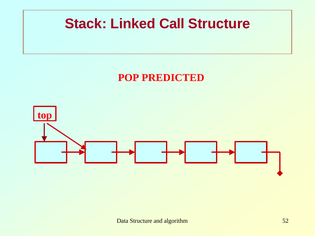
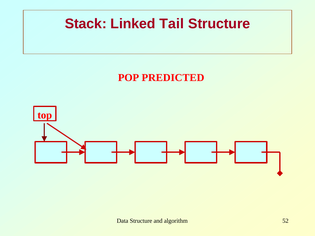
Call: Call -> Tail
